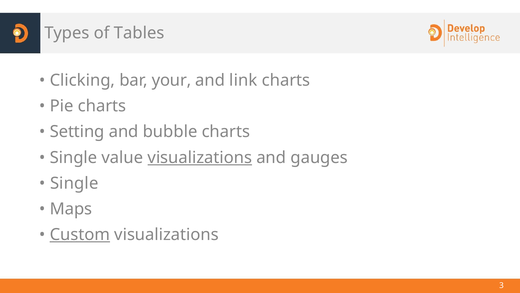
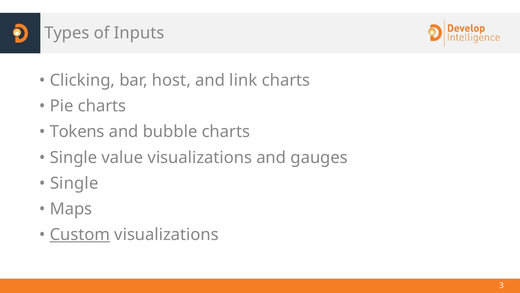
Tables: Tables -> Inputs
your: your -> host
Setting: Setting -> Tokens
visualizations at (200, 157) underline: present -> none
